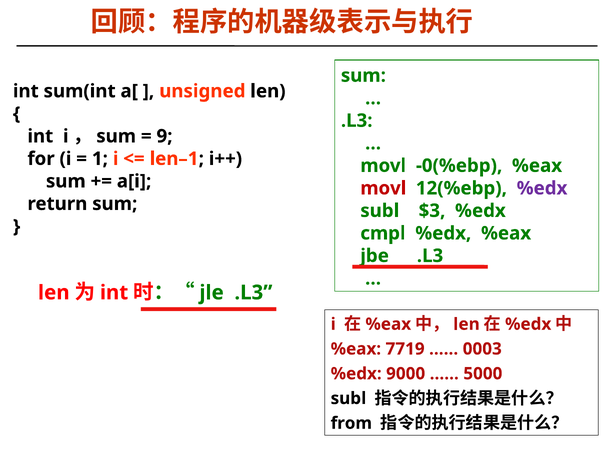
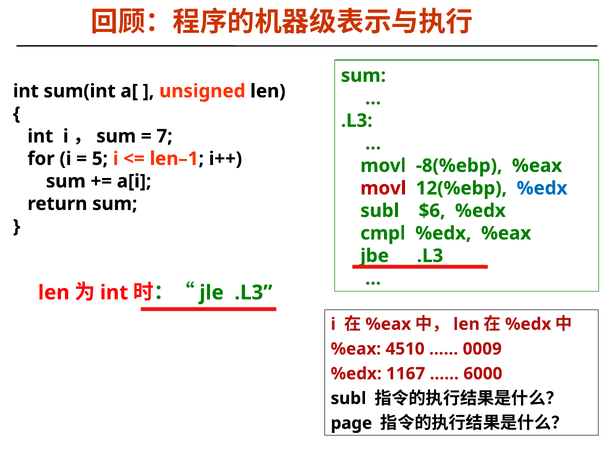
9: 9 -> 7
1: 1 -> 5
-0(%ebp: -0(%ebp -> -8(%ebp
%edx at (542, 188) colour: purple -> blue
$3: $3 -> $6
7719: 7719 -> 4510
0003: 0003 -> 0009
9000: 9000 -> 1167
5000: 5000 -> 6000
from: from -> page
